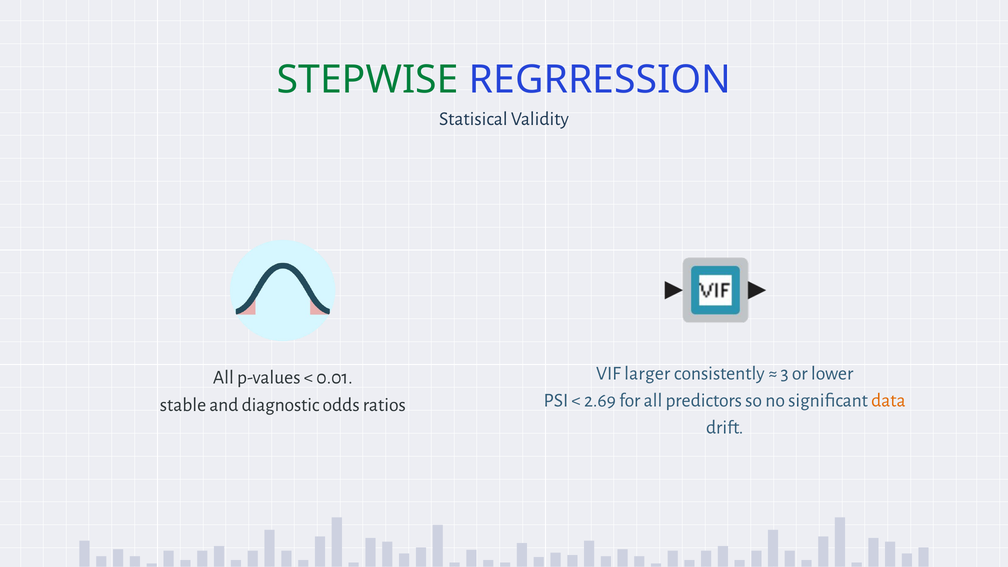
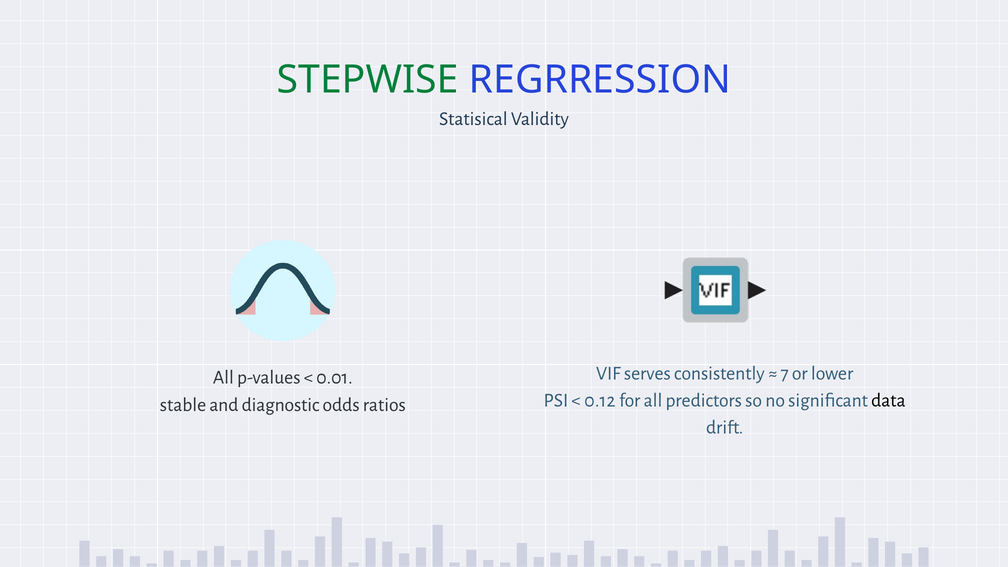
larger: larger -> serves
3: 3 -> 7
2.69: 2.69 -> 0.12
data colour: orange -> black
